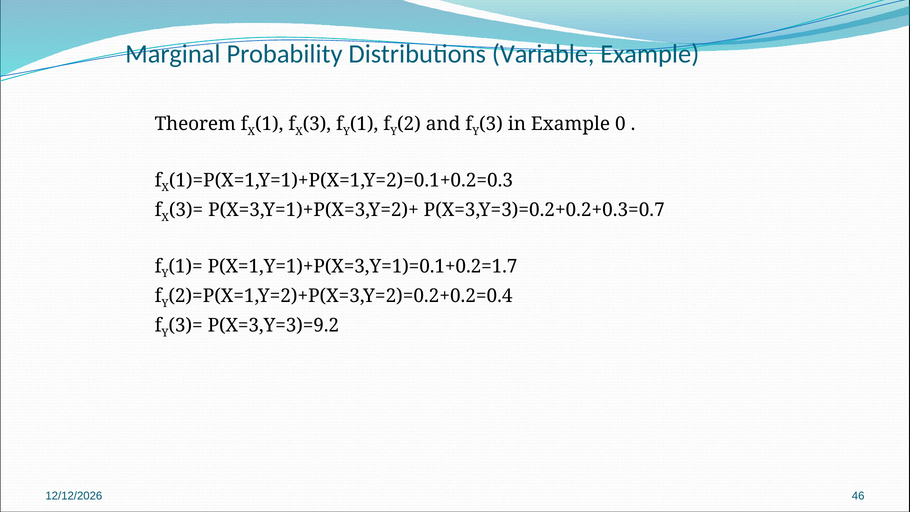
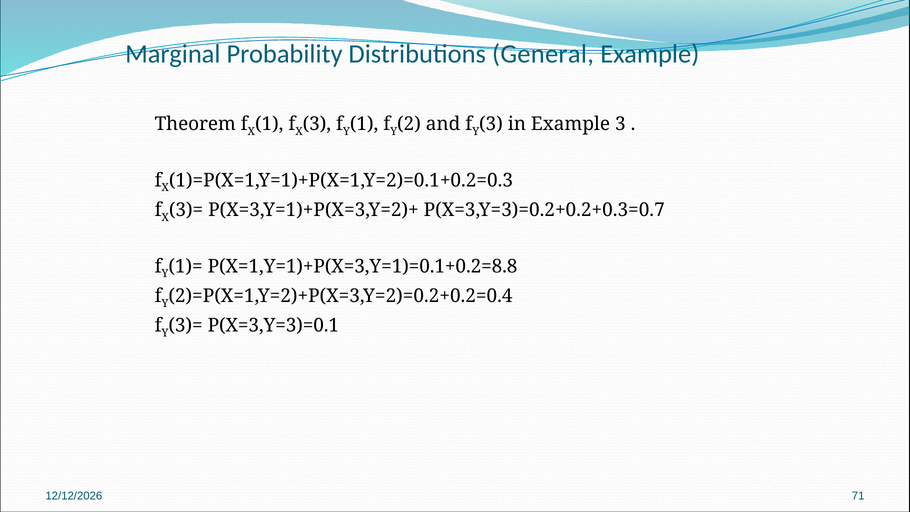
Variable: Variable -> General
Example 0: 0 -> 3
P(X=1,Y=1)+P(X=3,Y=1)=0.1+0.2=1.7: P(X=1,Y=1)+P(X=3,Y=1)=0.1+0.2=1.7 -> P(X=1,Y=1)+P(X=3,Y=1)=0.1+0.2=8.8
P(X=3,Y=3)=9.2: P(X=3,Y=3)=9.2 -> P(X=3,Y=3)=0.1
46: 46 -> 71
